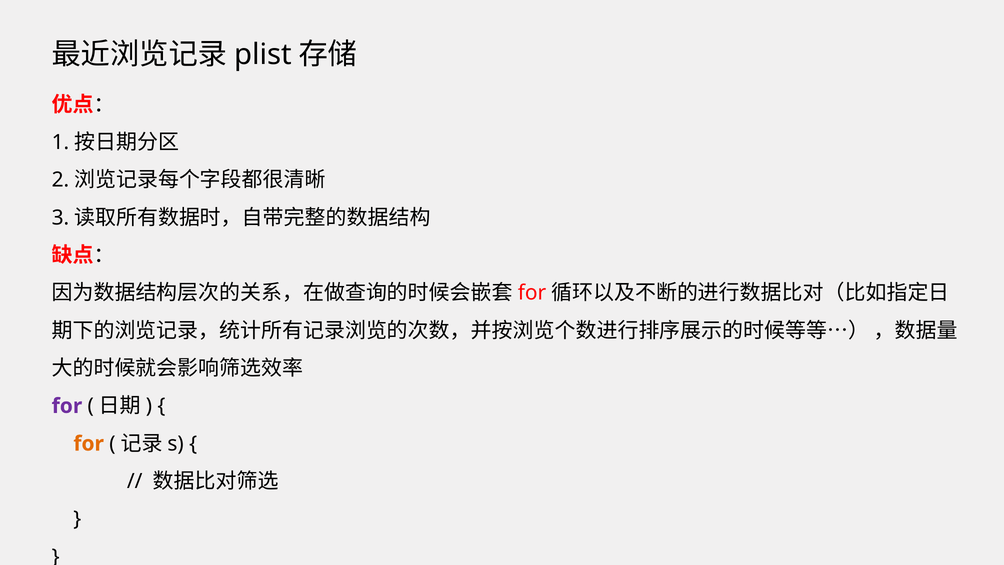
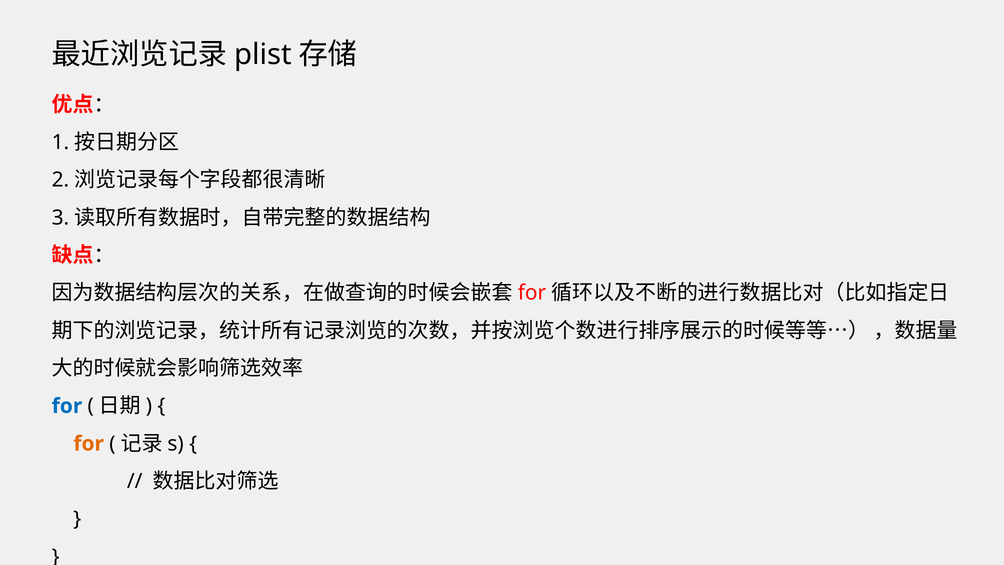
for at (67, 406) colour: purple -> blue
